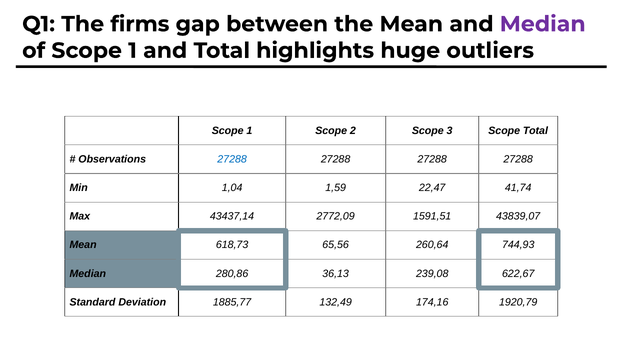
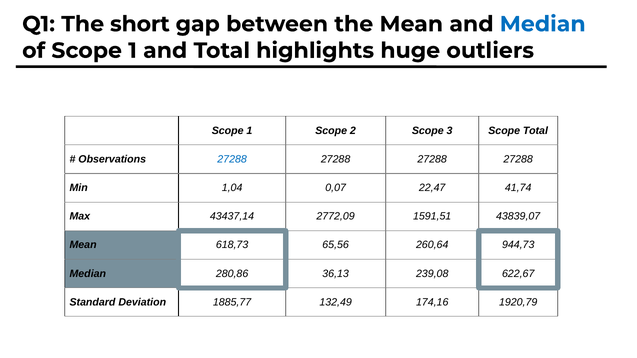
firms: firms -> short
Median at (543, 24) colour: purple -> blue
1,59: 1,59 -> 0,07
744,93: 744,93 -> 944,73
